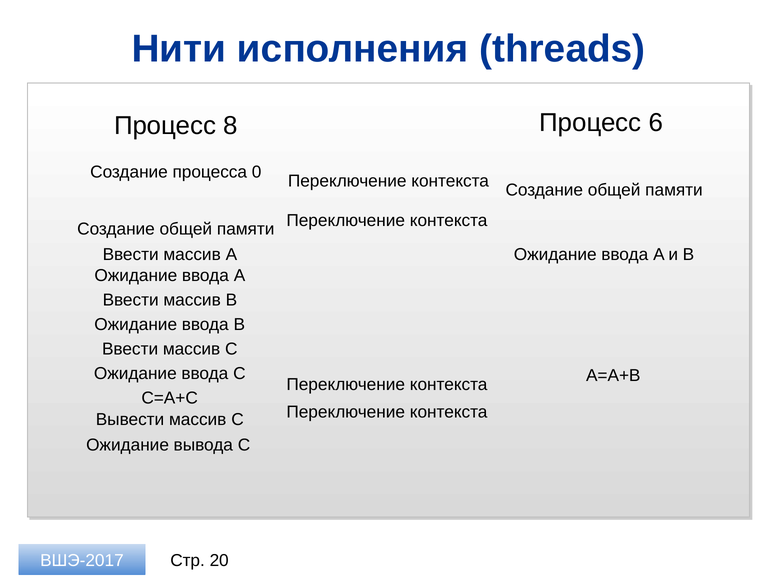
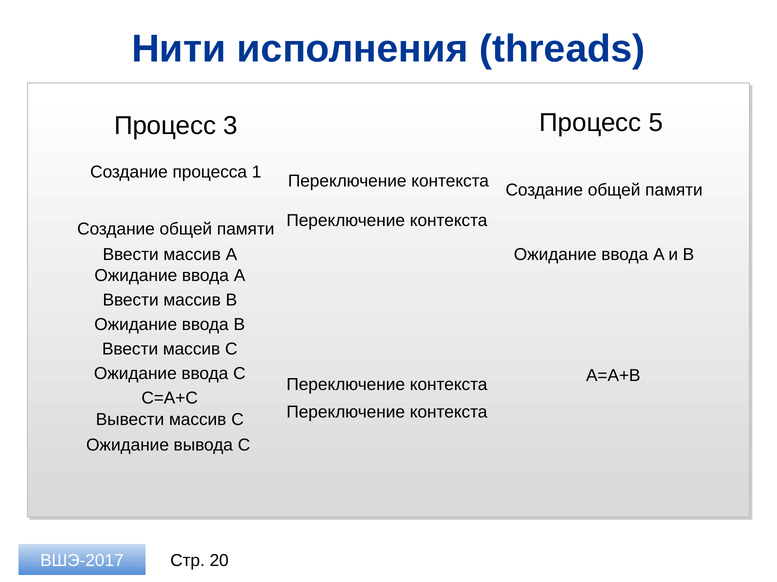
8: 8 -> 3
6: 6 -> 5
0: 0 -> 1
